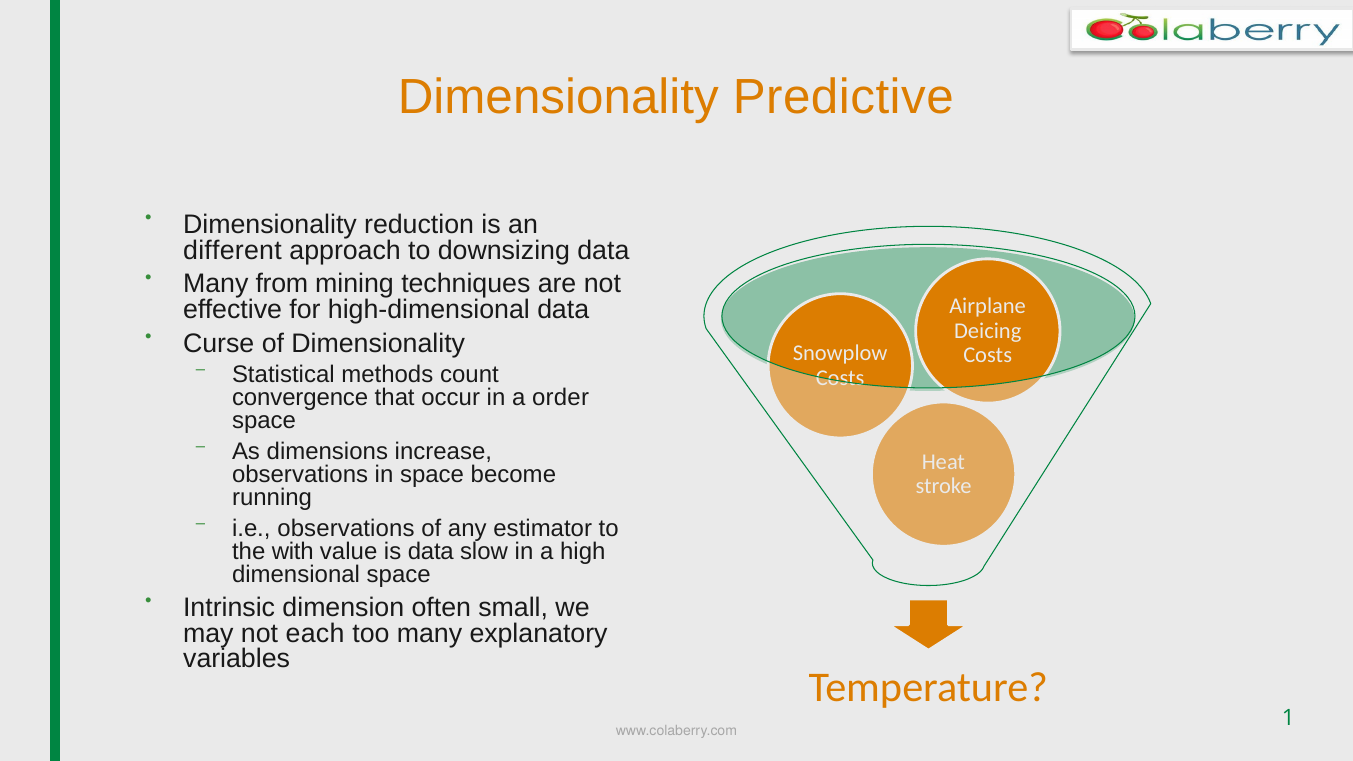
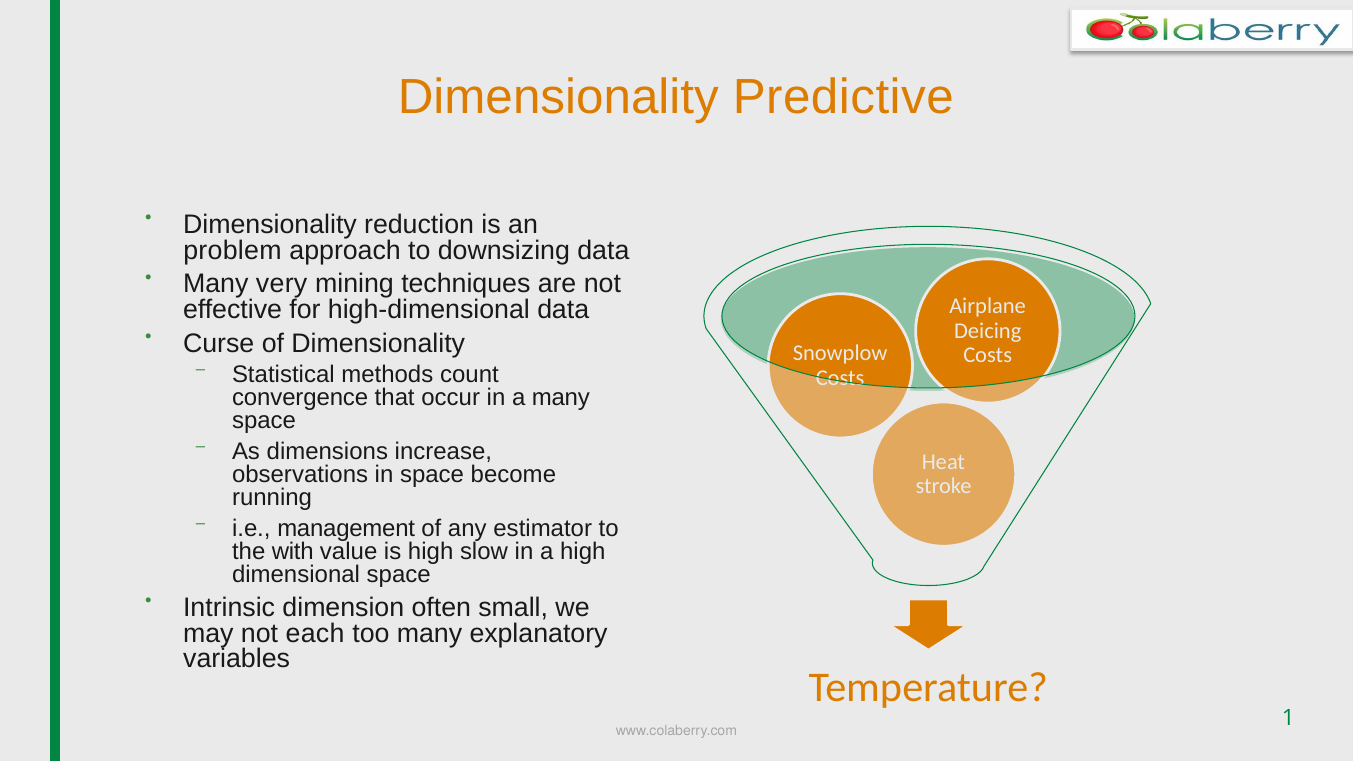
different: different -> problem
from: from -> very
a order: order -> many
i.e observations: observations -> management
is data: data -> high
